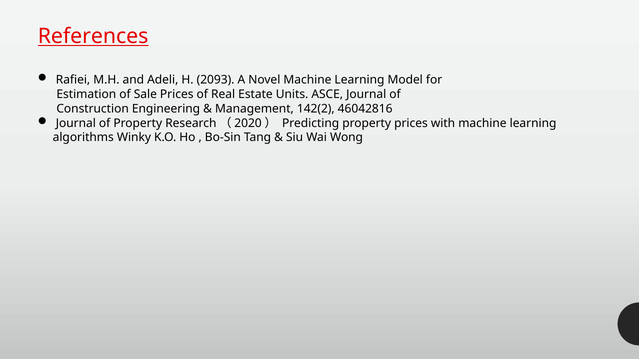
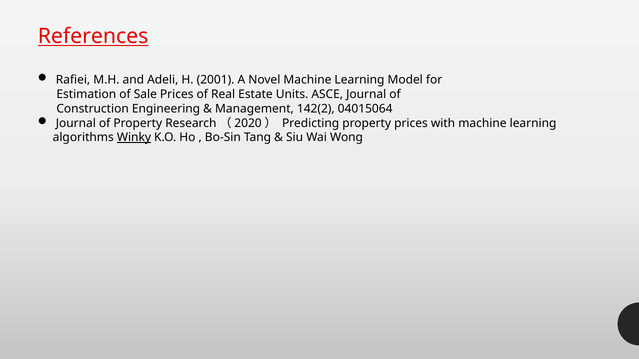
2093: 2093 -> 2001
46042816: 46042816 -> 04015064
Winky underline: none -> present
